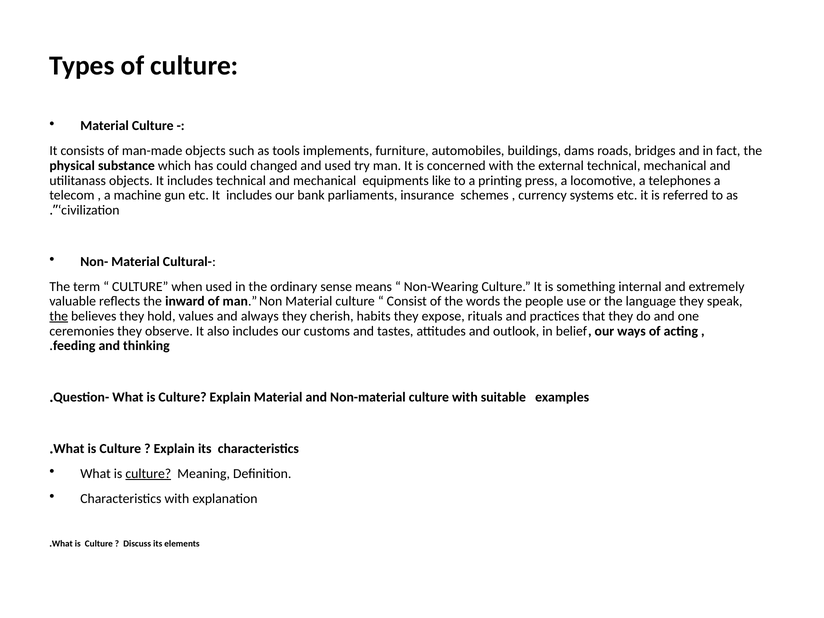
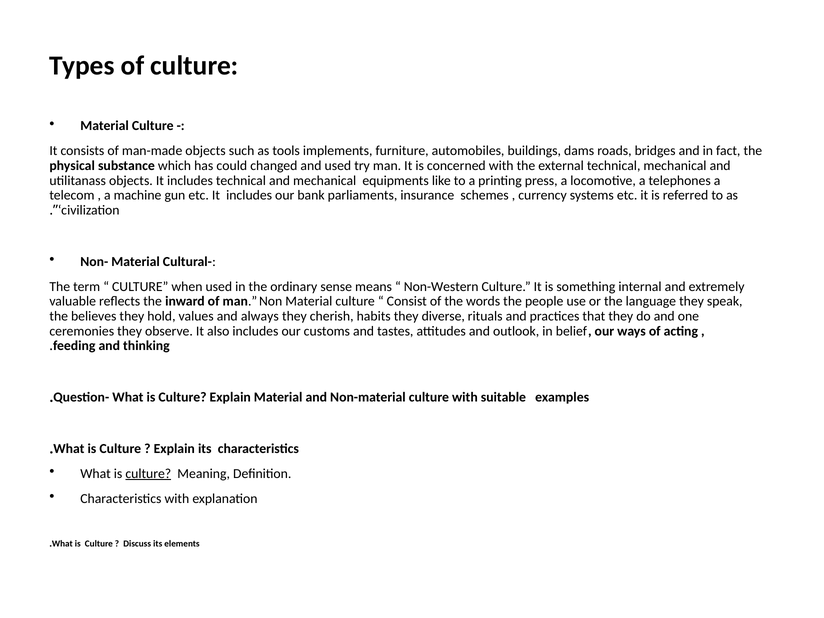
Non-Wearing: Non-Wearing -> Non-Western
the at (59, 316) underline: present -> none
expose: expose -> diverse
